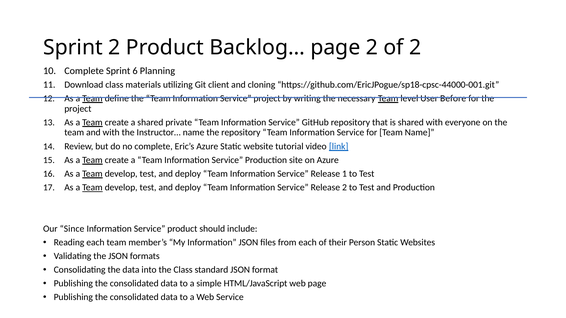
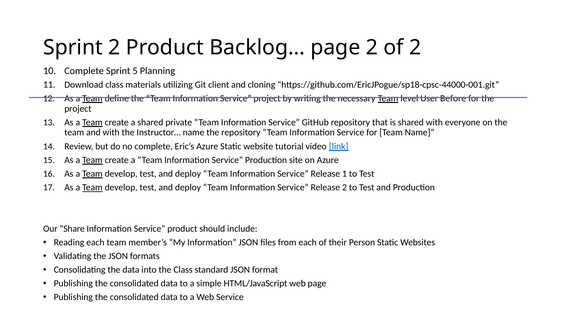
6: 6 -> 5
Since: Since -> Share
